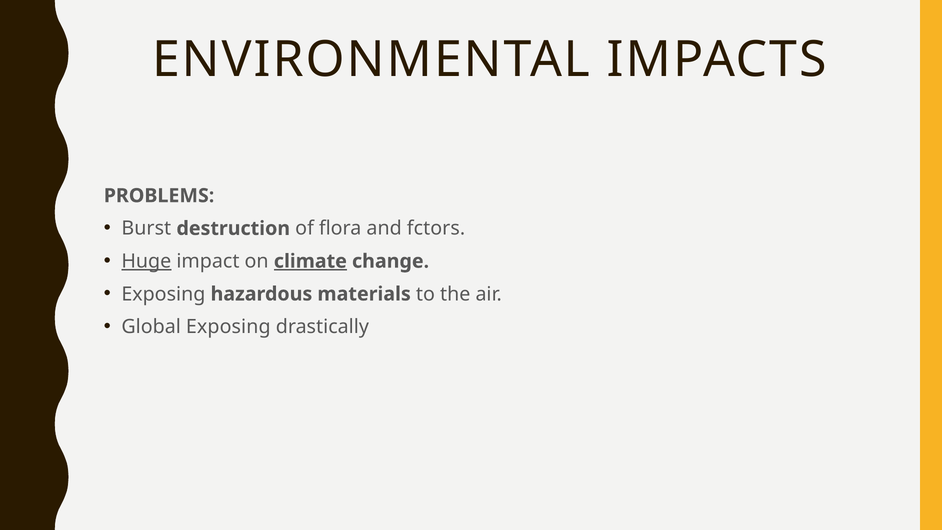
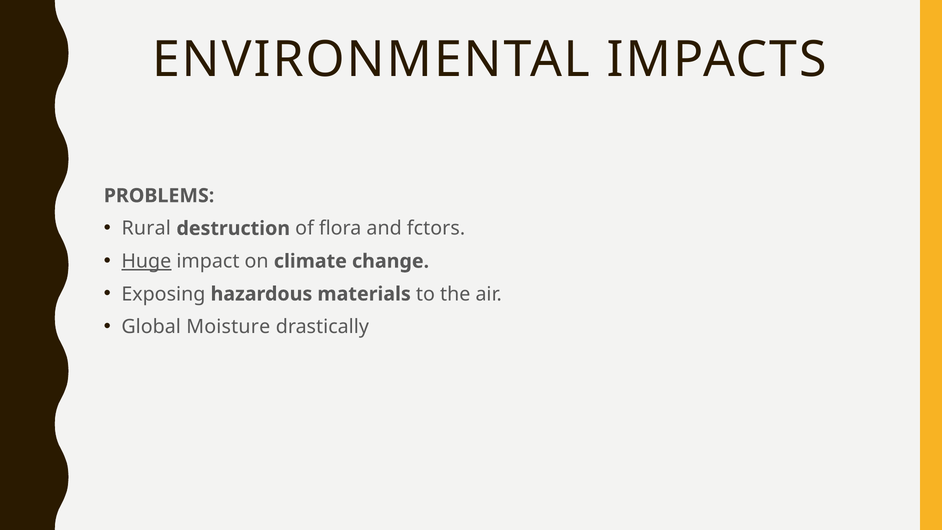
Burst: Burst -> Rural
climate underline: present -> none
Global Exposing: Exposing -> Moisture
